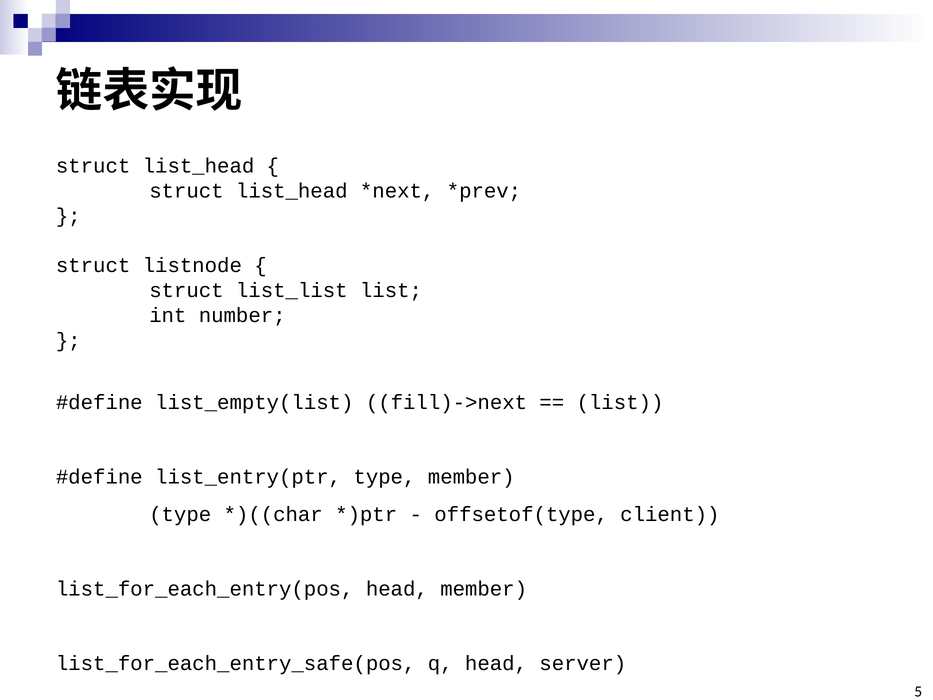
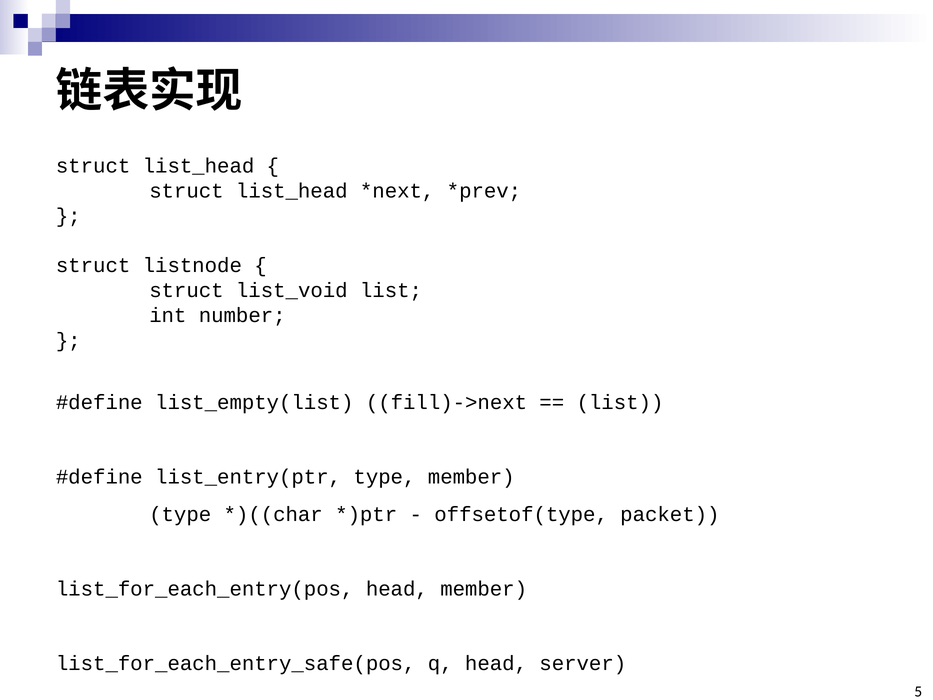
list_list: list_list -> list_void
client: client -> packet
